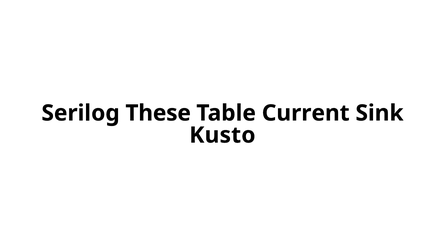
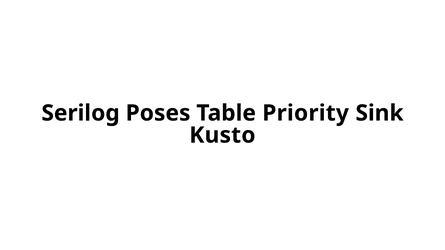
These: These -> Poses
Current: Current -> Priority
